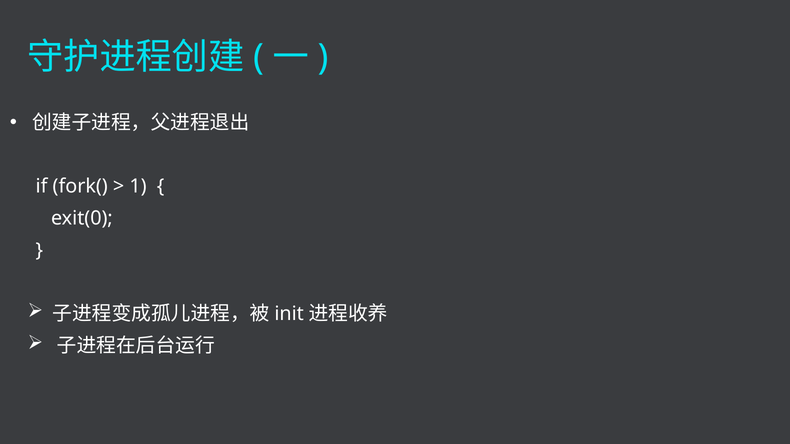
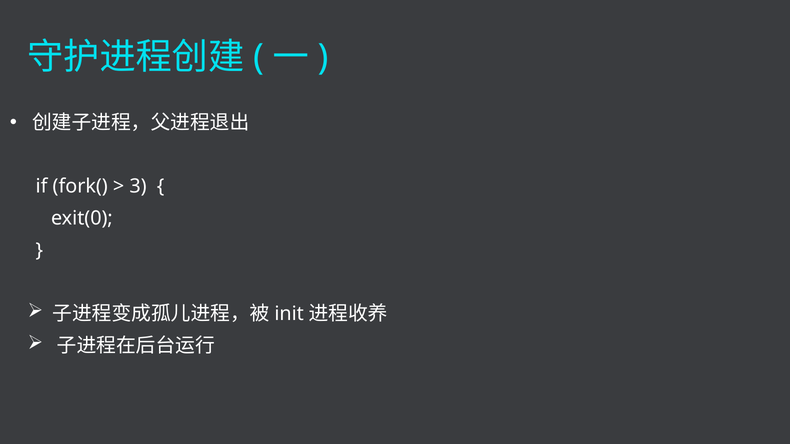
1: 1 -> 3
